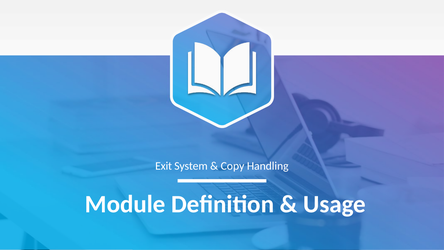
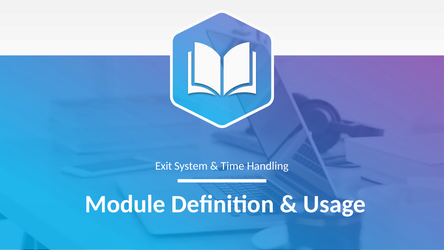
Copy: Copy -> Time
